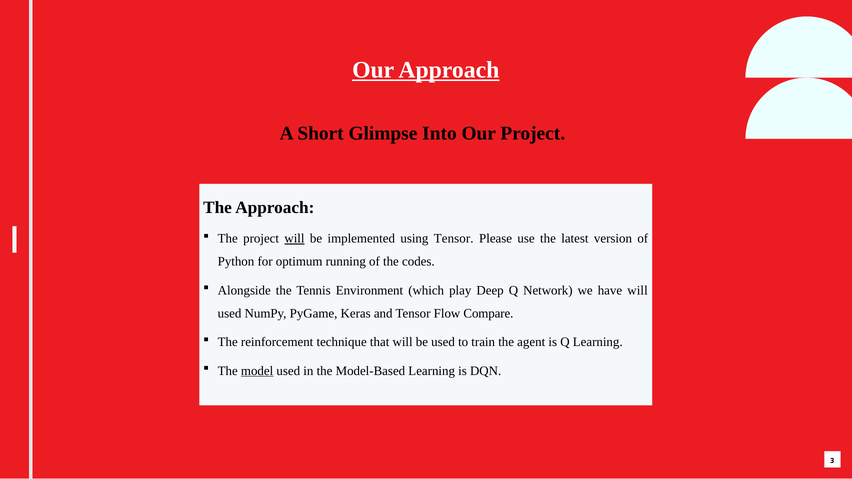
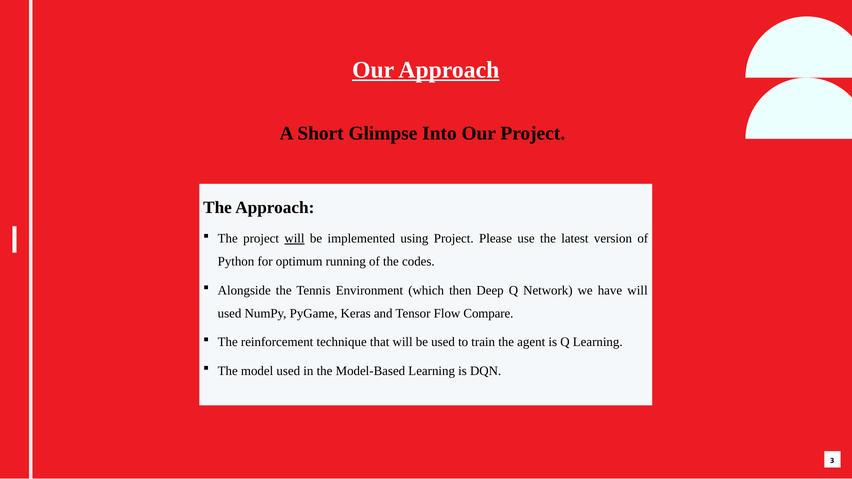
using Tensor: Tensor -> Project
play: play -> then
model underline: present -> none
